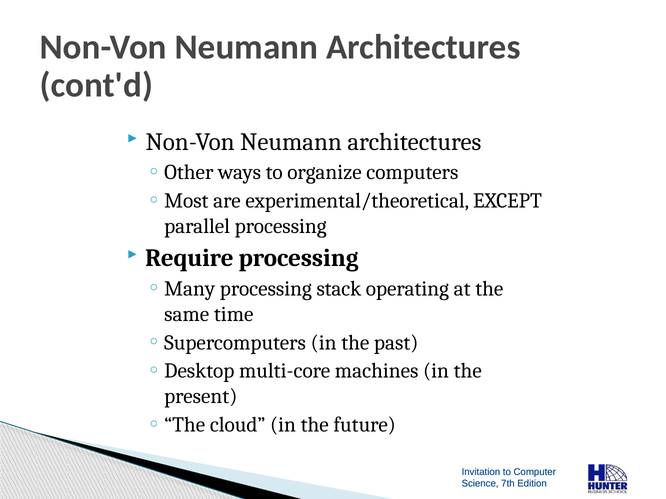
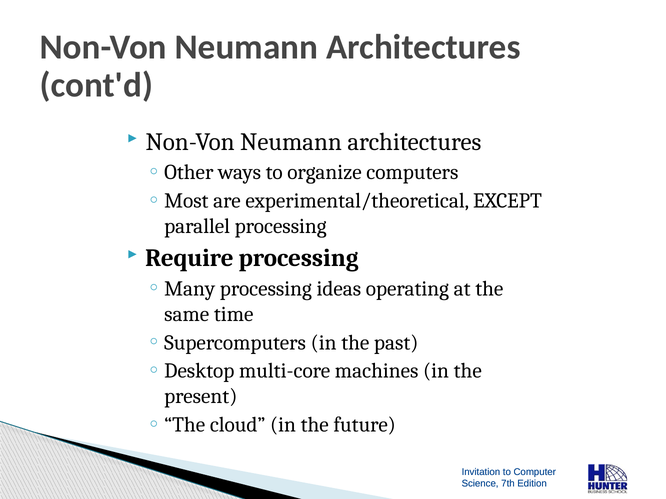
stack: stack -> ideas
